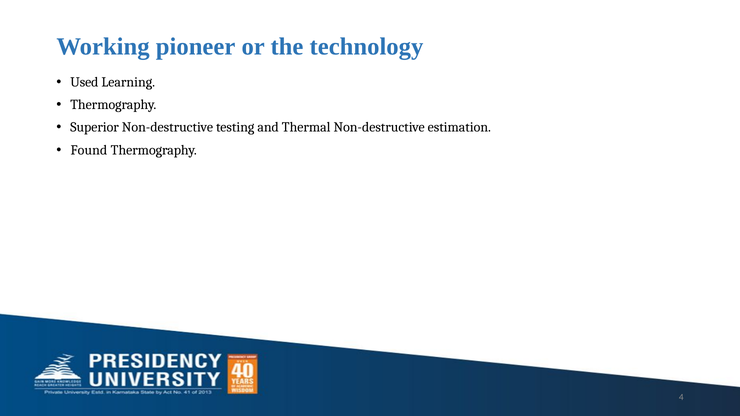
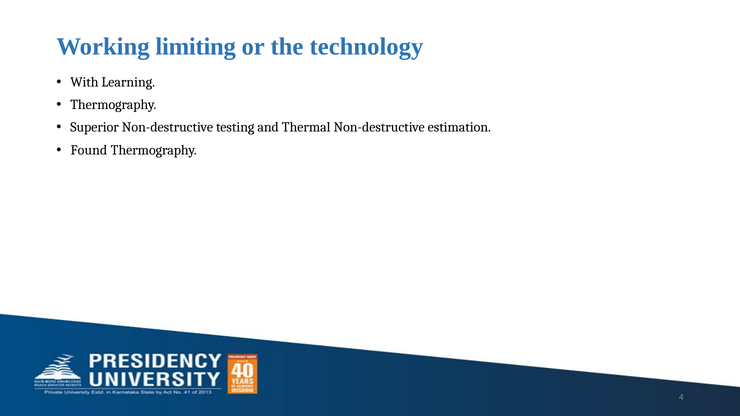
pioneer: pioneer -> limiting
Used: Used -> With
